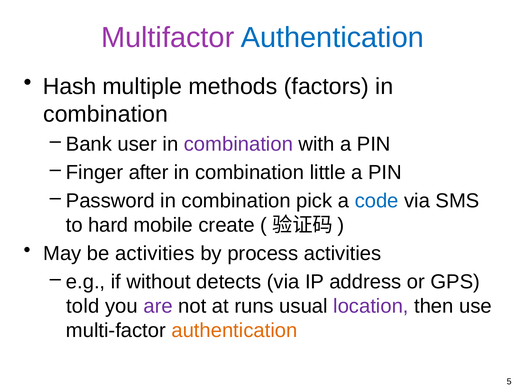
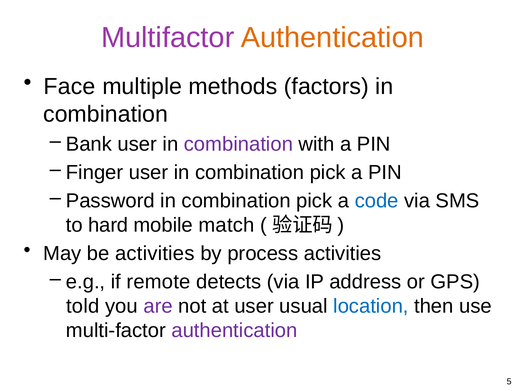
Authentication at (332, 38) colour: blue -> orange
Hash: Hash -> Face
Finger after: after -> user
little at (328, 172): little -> pick
create: create -> match
without: without -> remote
at runs: runs -> user
location colour: purple -> blue
authentication at (234, 330) colour: orange -> purple
